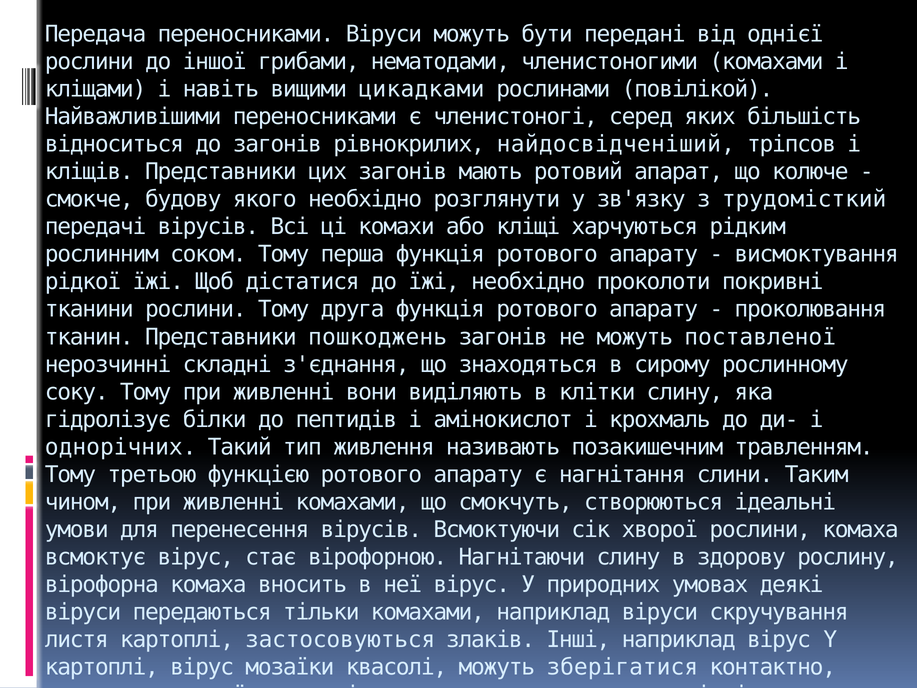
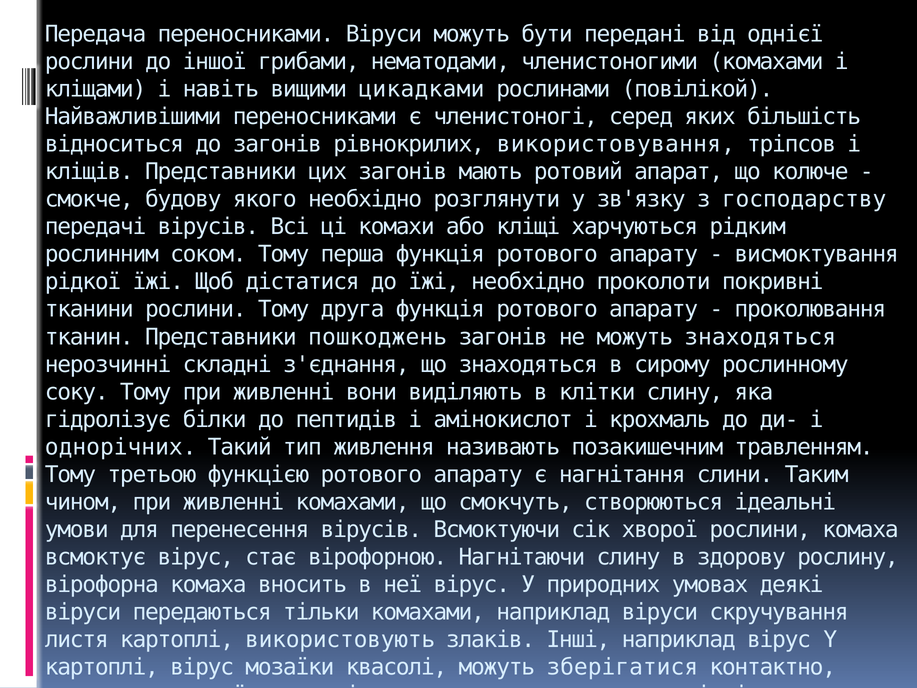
найдосвідченіший: найдосвідченіший -> використовування
трудомісткий: трудомісткий -> господарству
можуть поставленої: поставленої -> знаходяться
застосовуються: застосовуються -> використовують
